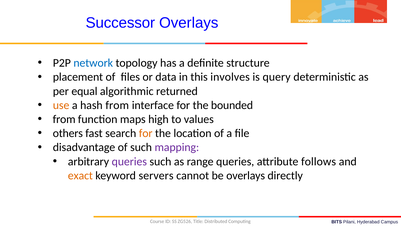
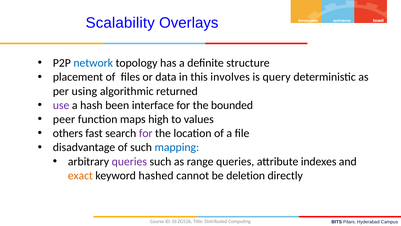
Successor: Successor -> Scalability
equal: equal -> using
use colour: orange -> purple
hash from: from -> been
from at (64, 119): from -> peer
for at (146, 133) colour: orange -> purple
mapping colour: purple -> blue
follows: follows -> indexes
servers: servers -> hashed
be overlays: overlays -> deletion
